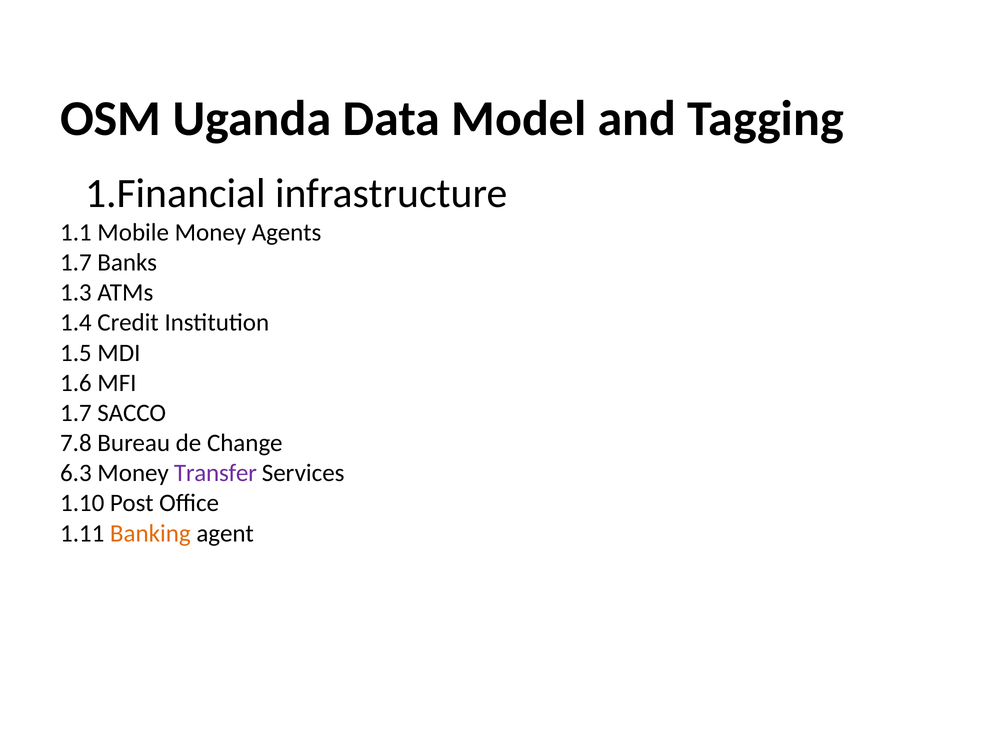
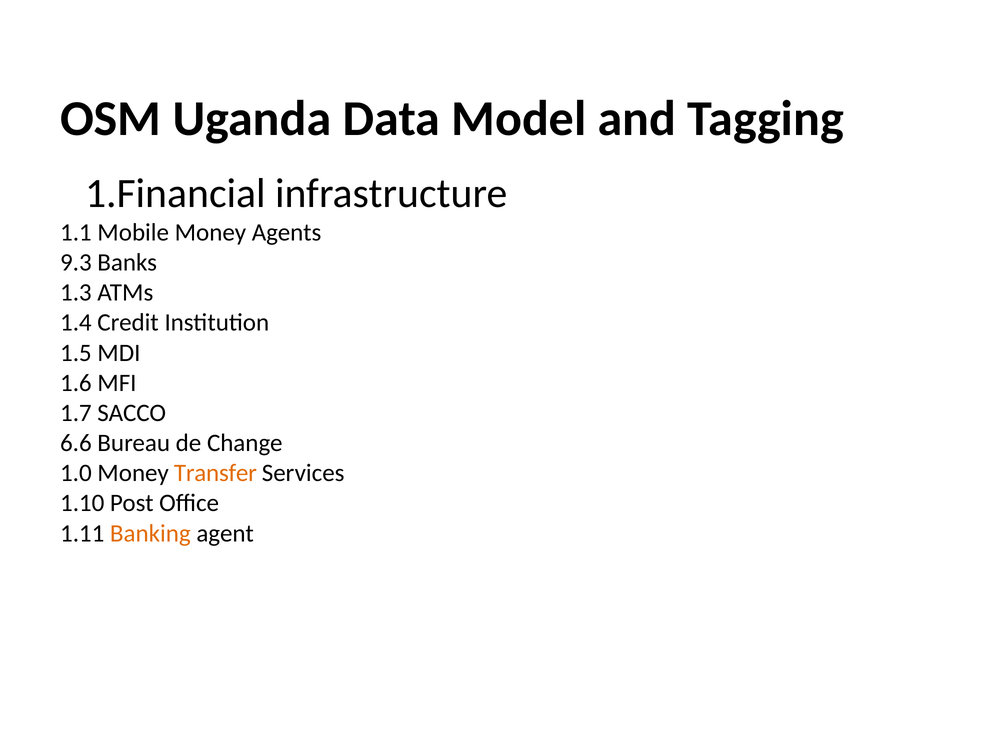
1.7 at (76, 262): 1.7 -> 9.3
7.8: 7.8 -> 6.6
6.3: 6.3 -> 1.0
Transfer colour: purple -> orange
